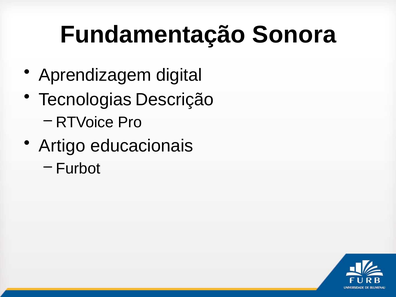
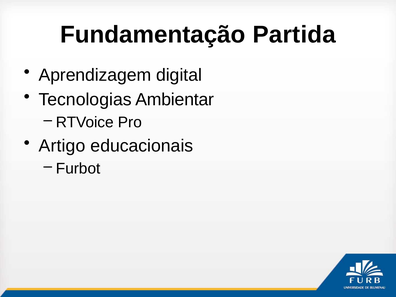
Sonora: Sonora -> Partida
Descrição: Descrição -> Ambientar
